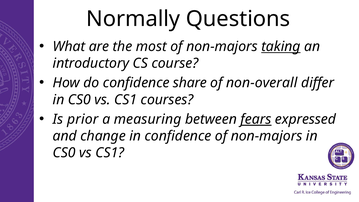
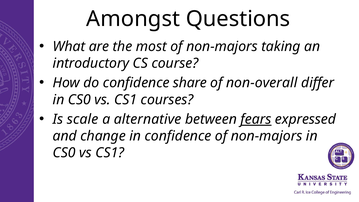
Normally: Normally -> Amongst
taking underline: present -> none
prior: prior -> scale
measuring: measuring -> alternative
